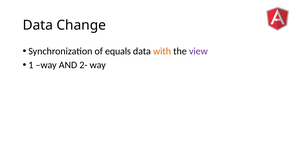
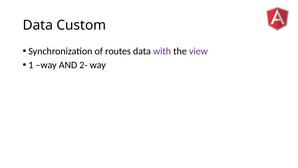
Change: Change -> Custom
equals: equals -> routes
with colour: orange -> purple
